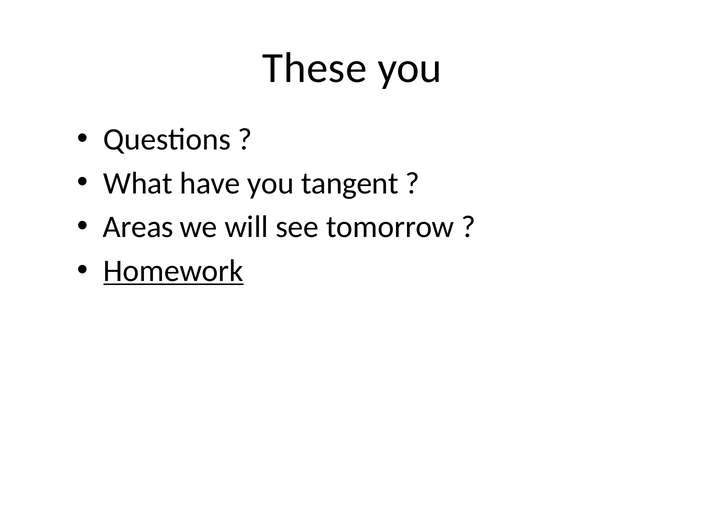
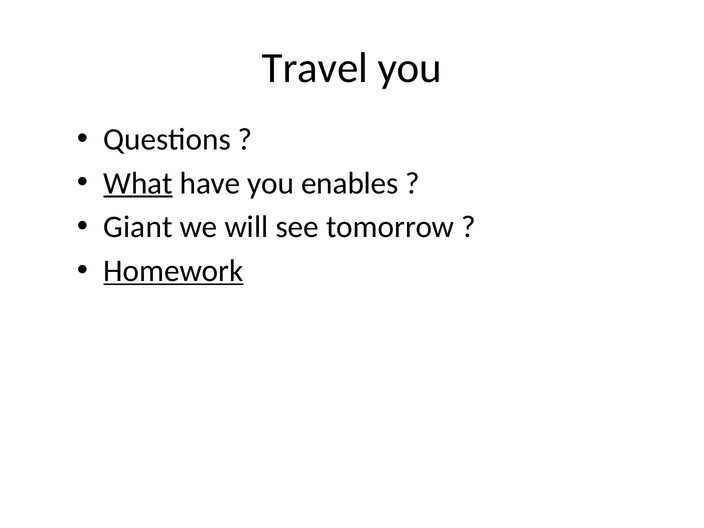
These: These -> Travel
What underline: none -> present
tangent: tangent -> enables
Areas: Areas -> Giant
